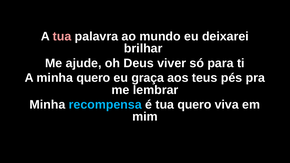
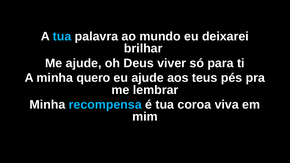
tua at (62, 36) colour: pink -> light blue
eu graça: graça -> ajude
tua quero: quero -> coroa
